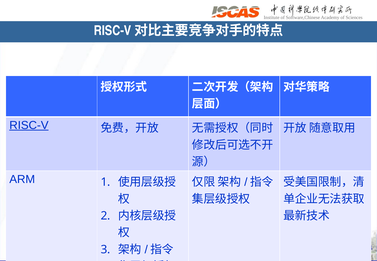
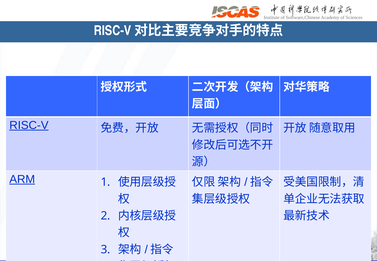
ARM underline: none -> present
